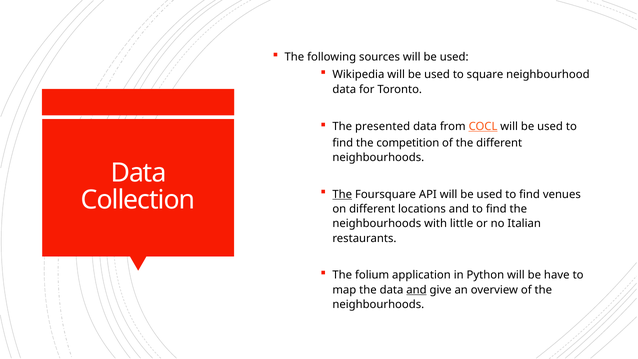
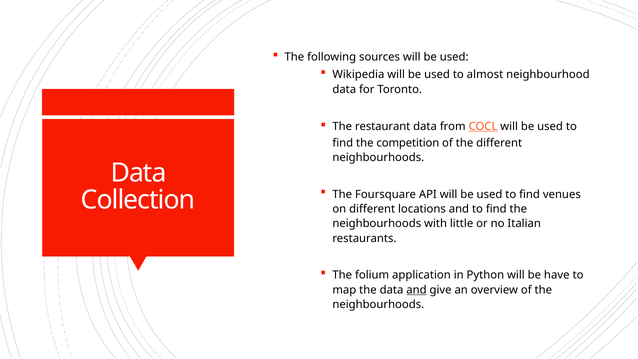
square: square -> almost
presented: presented -> restaurant
The at (342, 194) underline: present -> none
